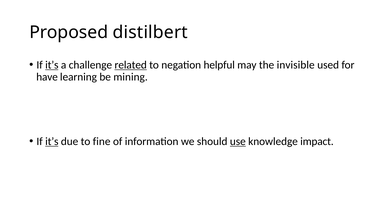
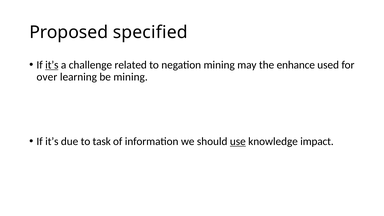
distilbert: distilbert -> specified
related underline: present -> none
negation helpful: helpful -> mining
invisible: invisible -> enhance
have: have -> over
it’s at (52, 141) underline: present -> none
fine: fine -> task
